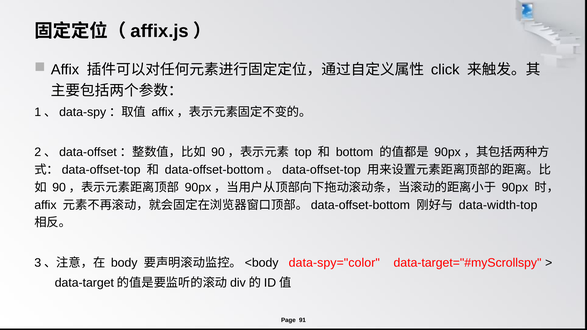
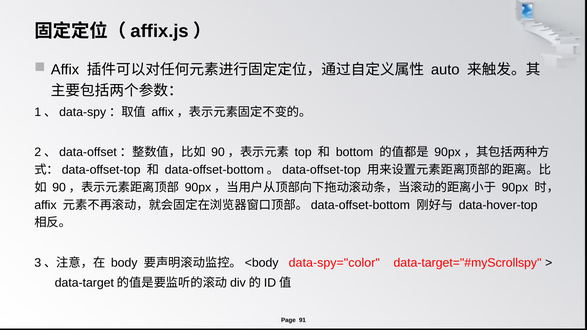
click: click -> auto
data-width-top: data-width-top -> data-hover-top
